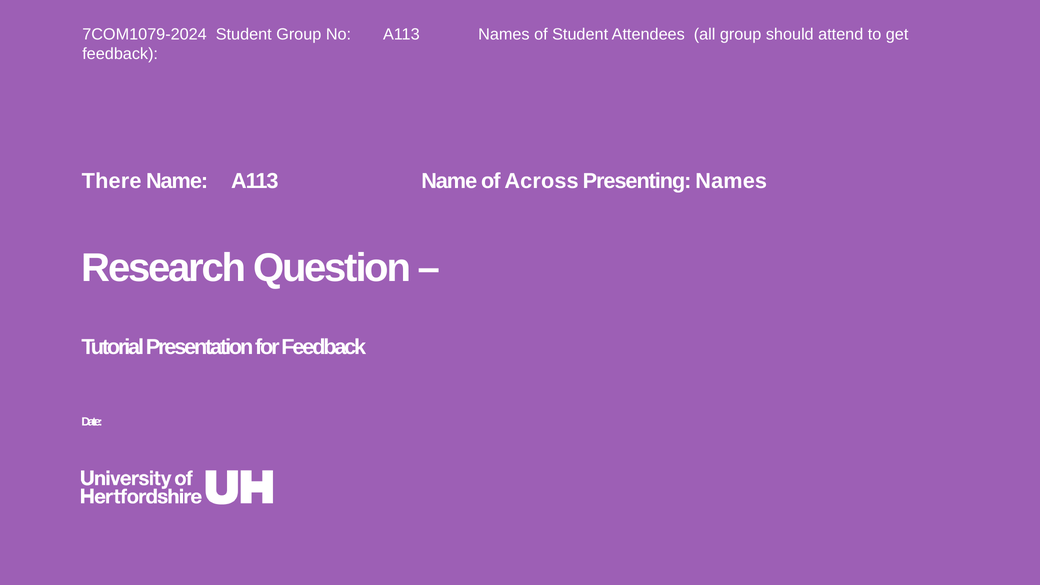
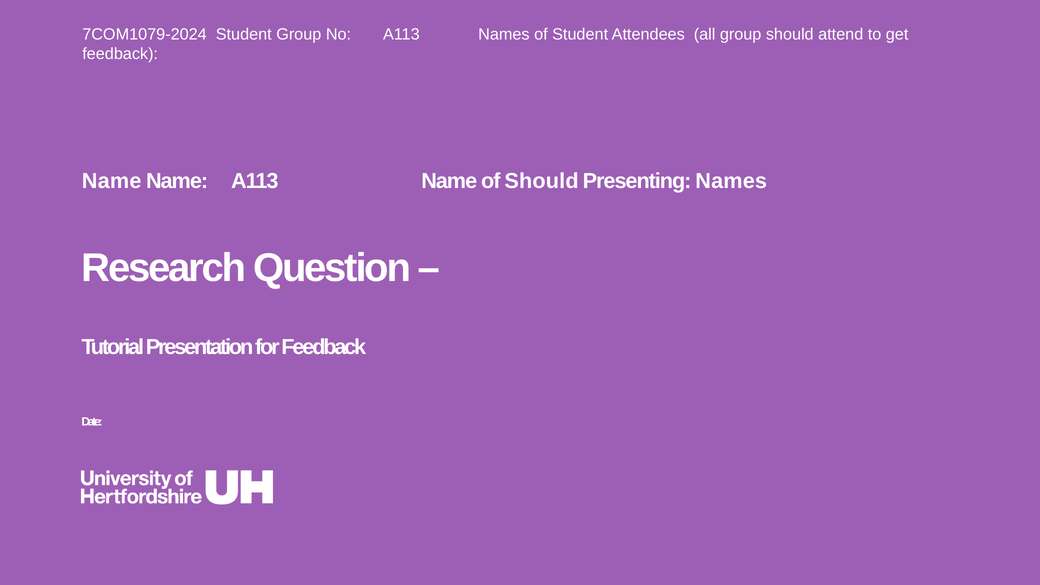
There at (112, 181): There -> Name
of Across: Across -> Should
